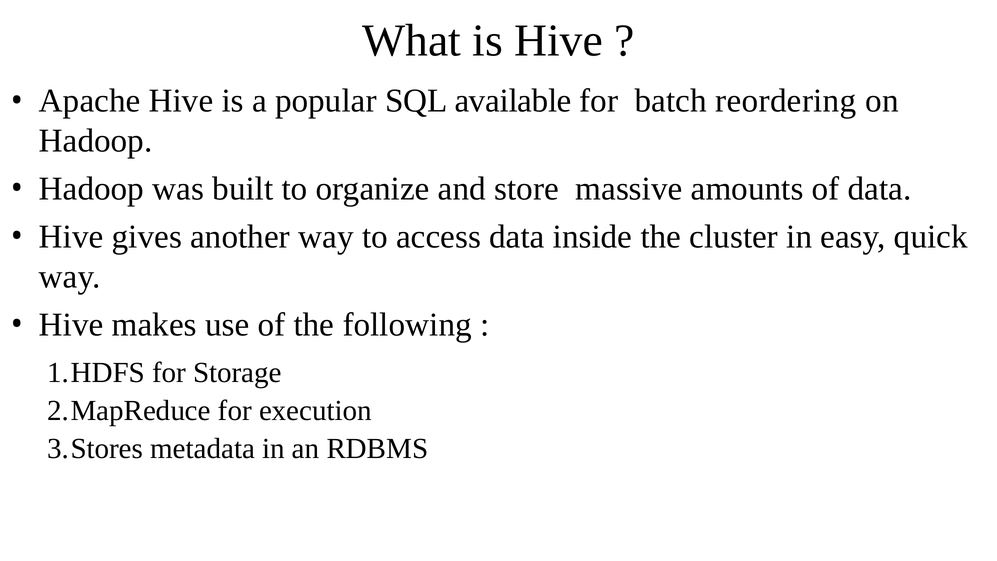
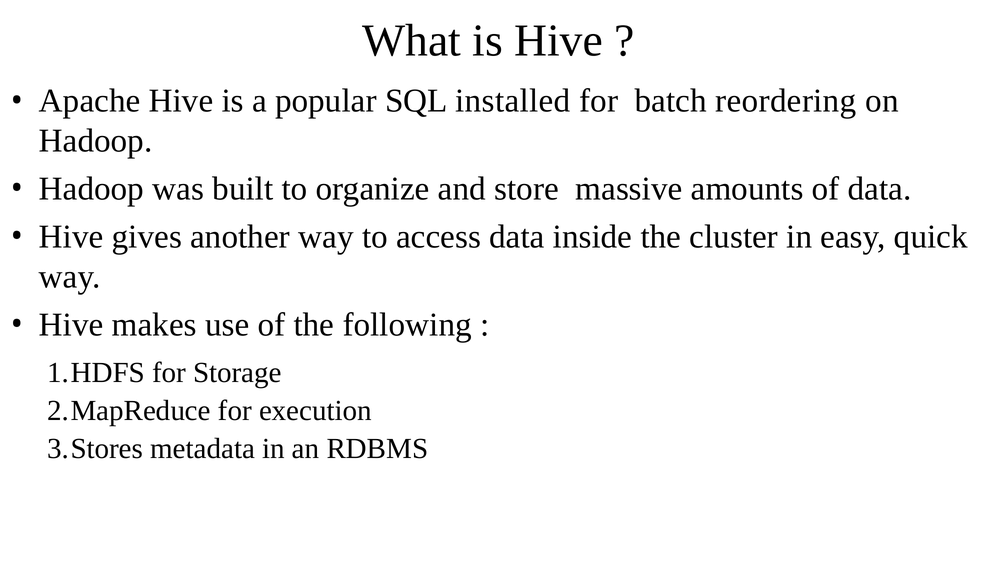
available: available -> installed
